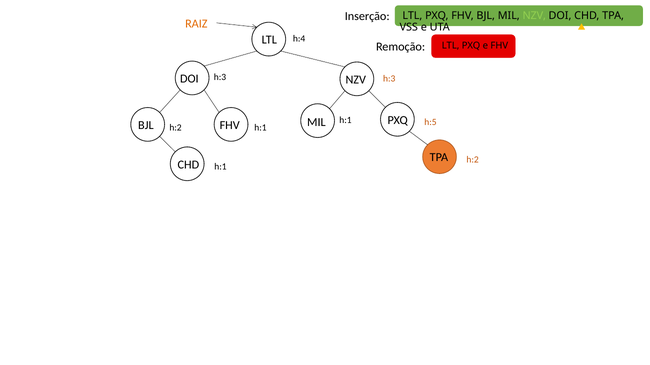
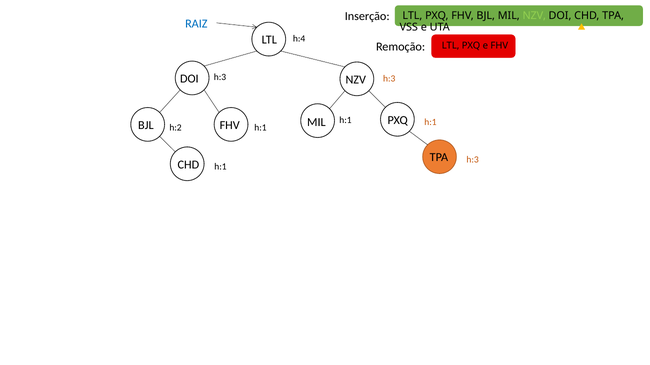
RAIZ colour: orange -> blue
PXQ h:5: h:5 -> h:1
TPA h:2: h:2 -> h:3
